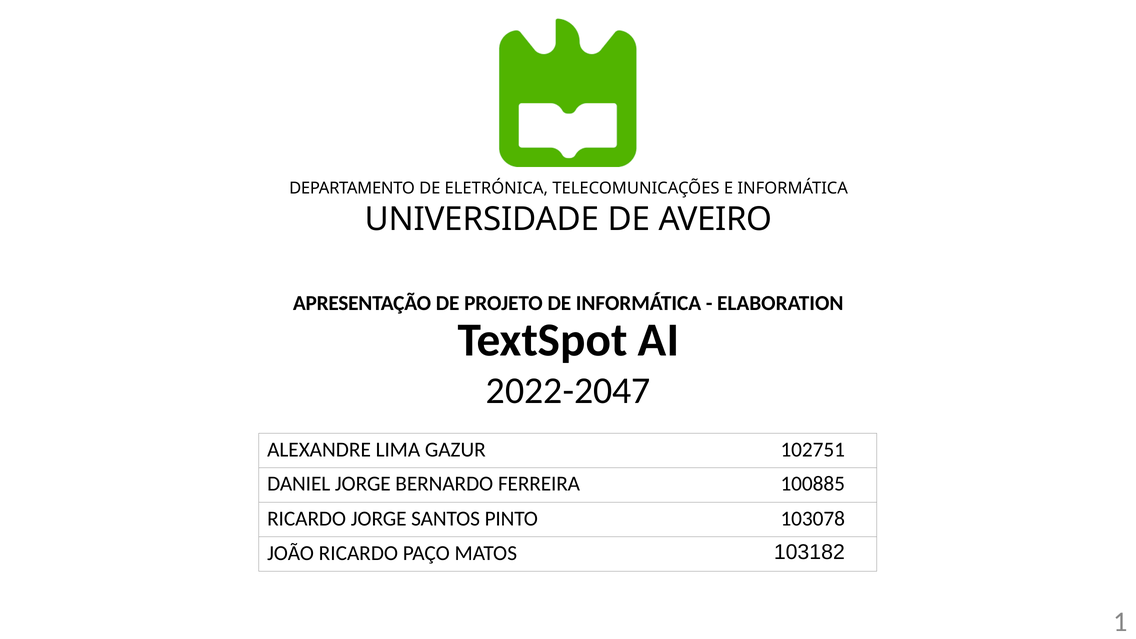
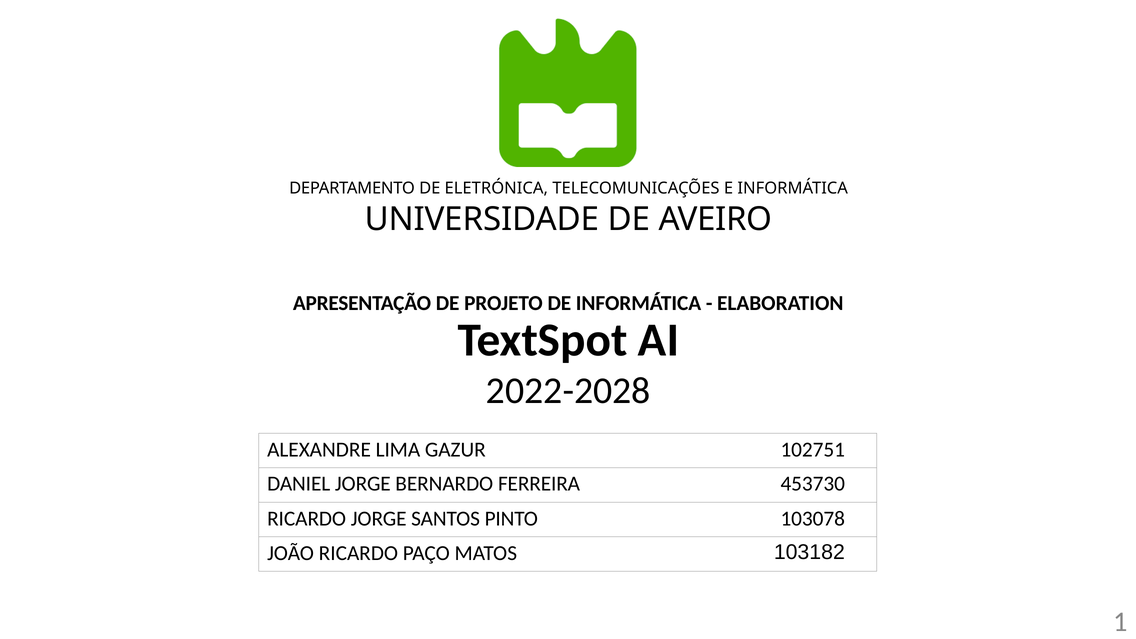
2022-2047: 2022-2047 -> 2022-2028
100885: 100885 -> 453730
